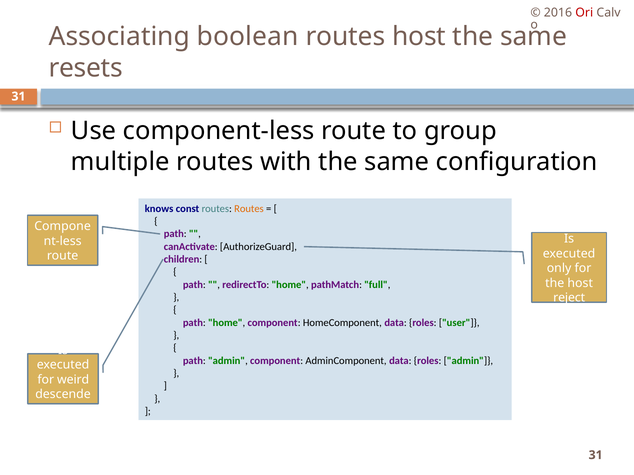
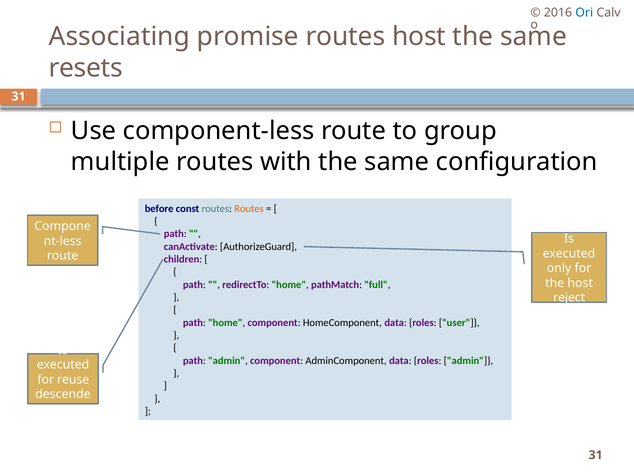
Ori colour: red -> blue
boolean: boolean -> promise
knows: knows -> before
weird: weird -> reuse
